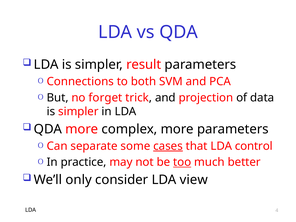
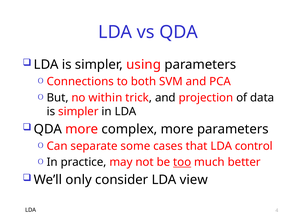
result: result -> using
forget: forget -> within
cases underline: present -> none
